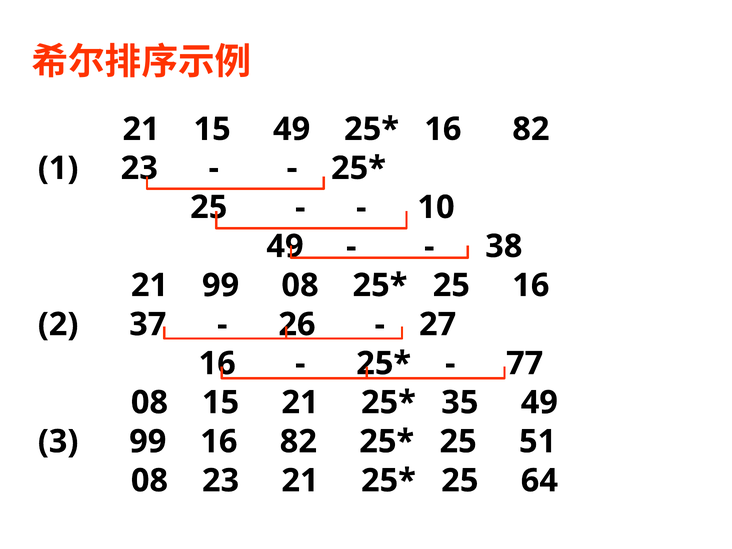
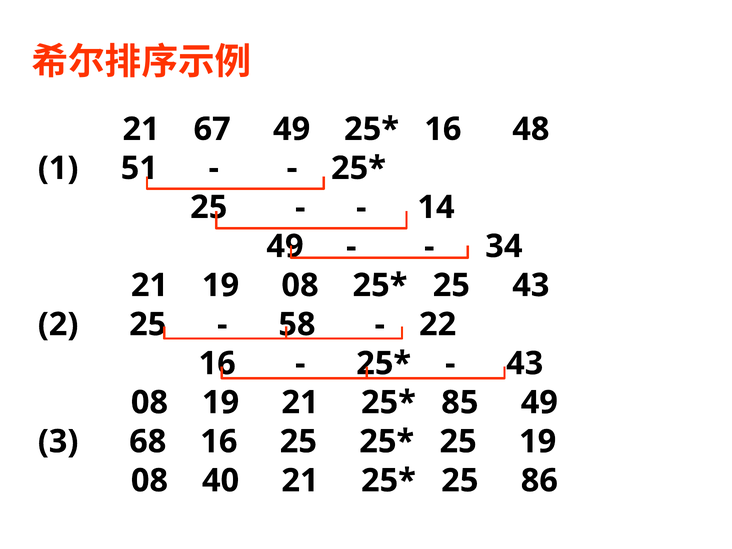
21 15: 15 -> 67
82 at (531, 129): 82 -> 48
1 23: 23 -> 51
10: 10 -> 14
38: 38 -> 34
21 99: 99 -> 19
25 16: 16 -> 43
2 37: 37 -> 25
26: 26 -> 58
27: 27 -> 22
77 at (525, 363): 77 -> 43
08 15: 15 -> 19
35: 35 -> 85
3 99: 99 -> 68
82 at (298, 442): 82 -> 25
25 51: 51 -> 19
08 23: 23 -> 40
64: 64 -> 86
